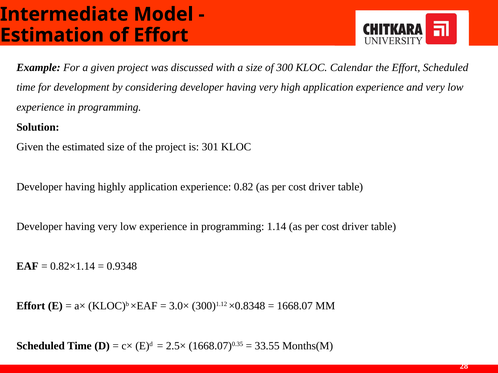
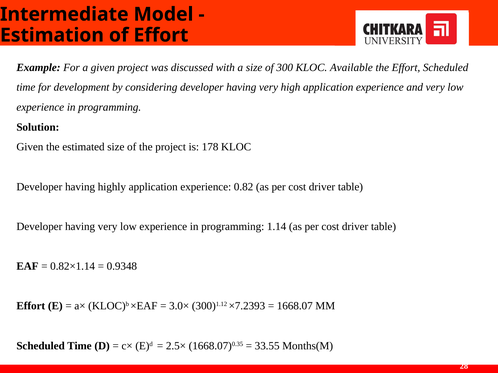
Calendar: Calendar -> Available
301: 301 -> 178
×0.8348: ×0.8348 -> ×7.2393
